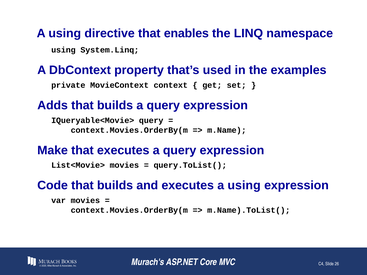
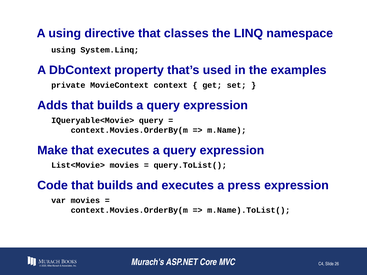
enables: enables -> classes
executes a using: using -> press
